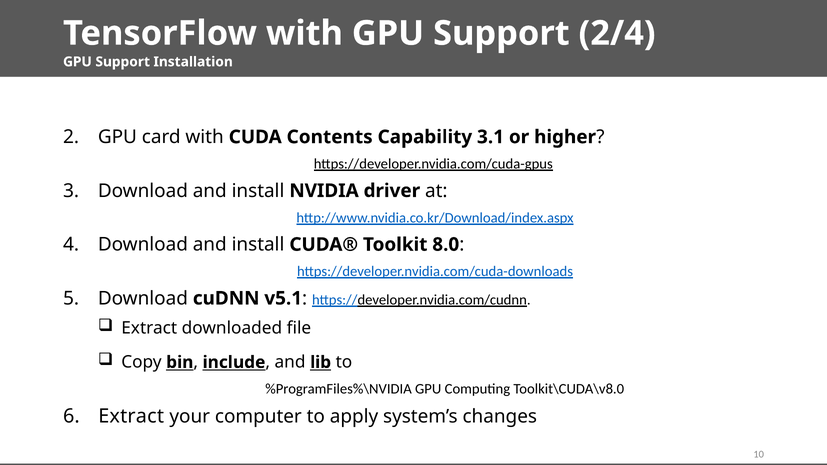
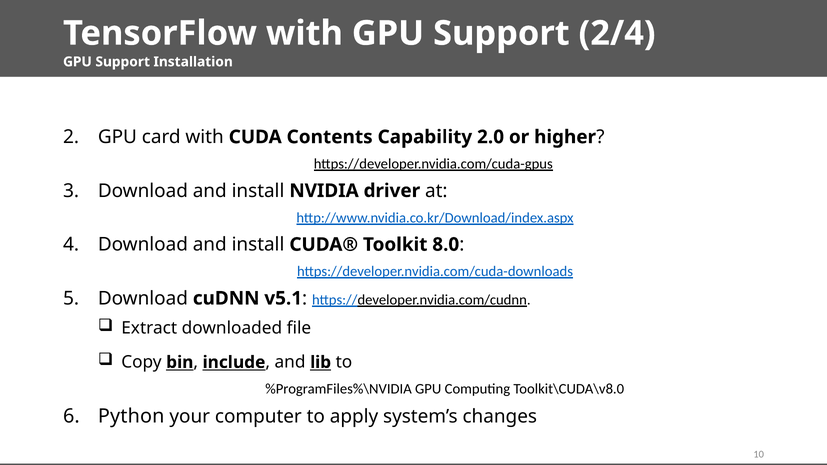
3.1: 3.1 -> 2.0
Extract at (131, 416): Extract -> Python
